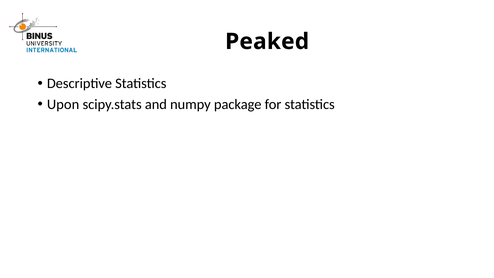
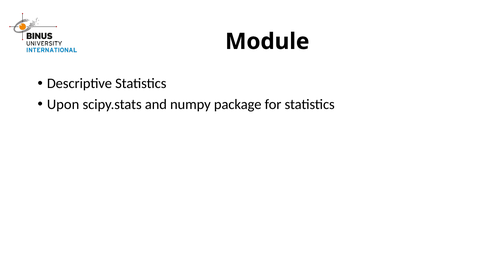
Peaked: Peaked -> Module
